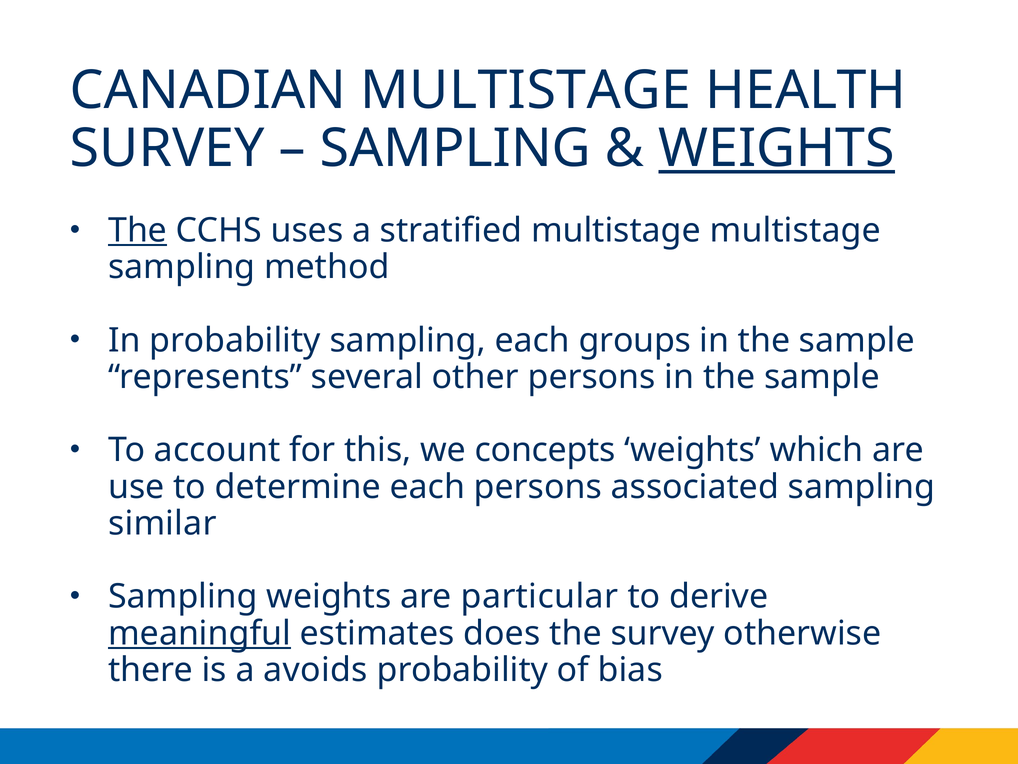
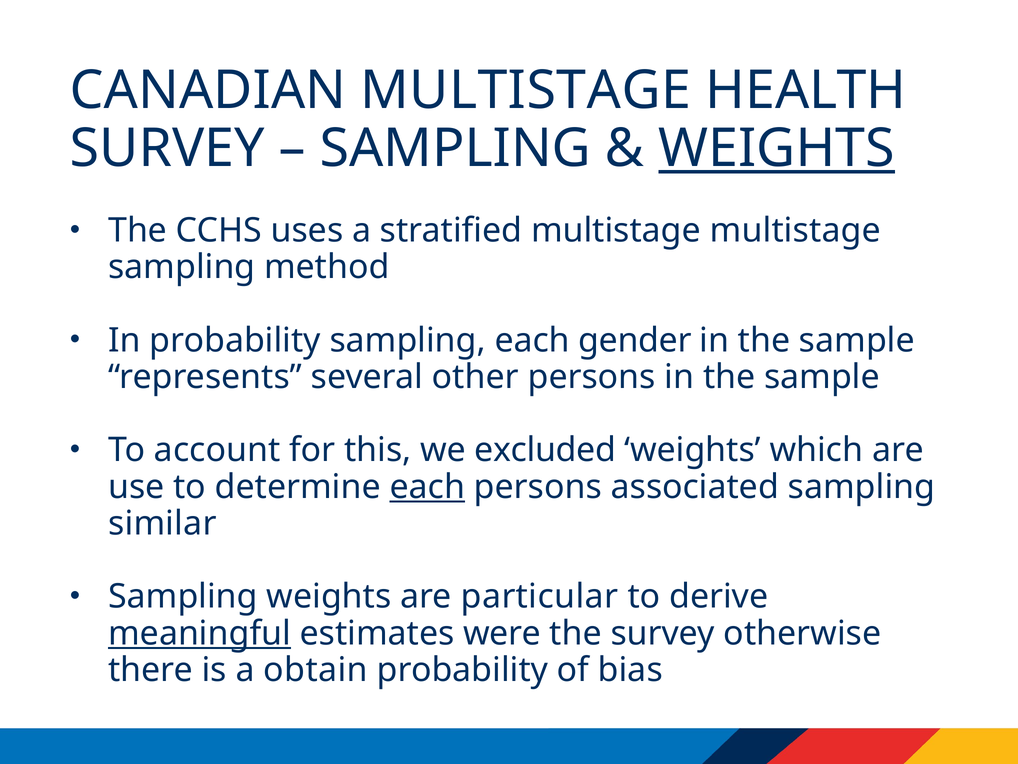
The at (138, 230) underline: present -> none
groups: groups -> gender
concepts: concepts -> excluded
each at (427, 486) underline: none -> present
does: does -> were
avoids: avoids -> obtain
